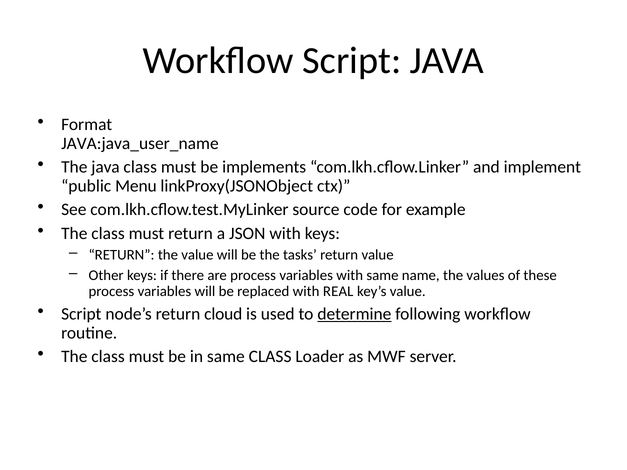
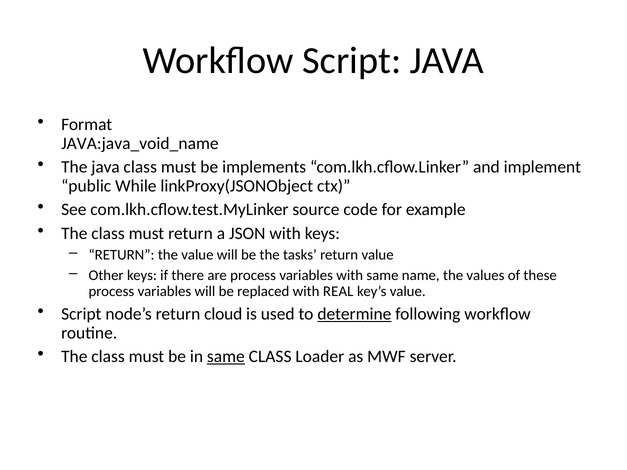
JAVA:java_user_name: JAVA:java_user_name -> JAVA:java_void_name
Menu: Menu -> While
same at (226, 357) underline: none -> present
